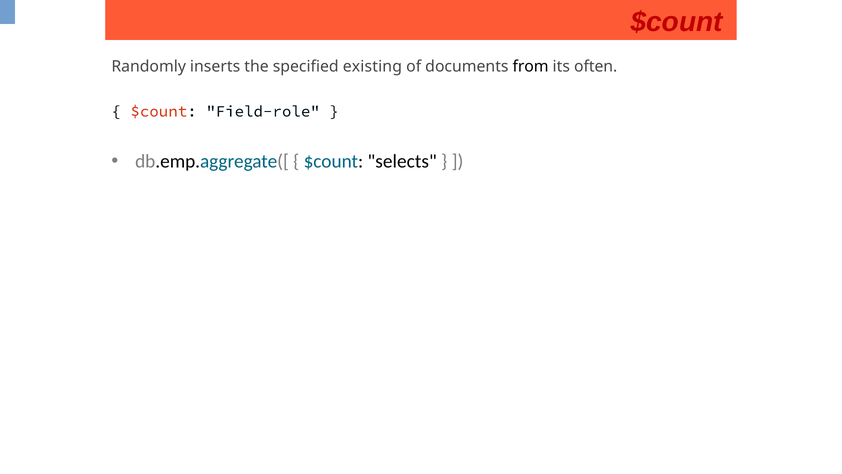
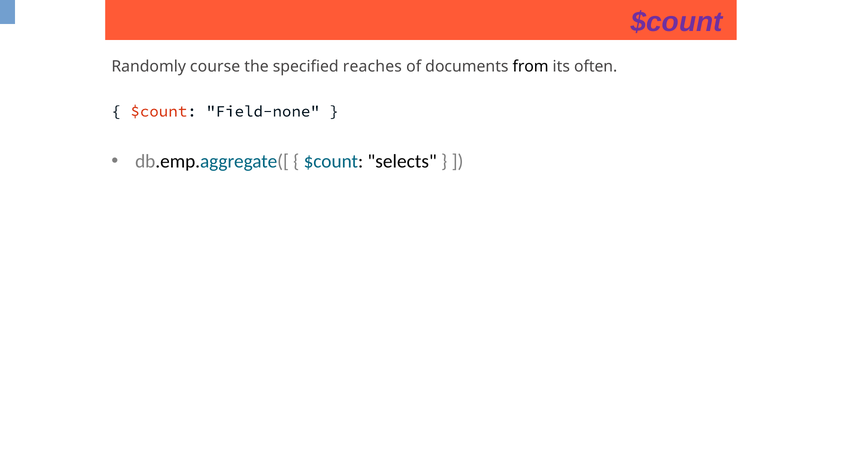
$count at (677, 22) colour: red -> purple
inserts: inserts -> course
existing: existing -> reaches
Field-role: Field-role -> Field-none
